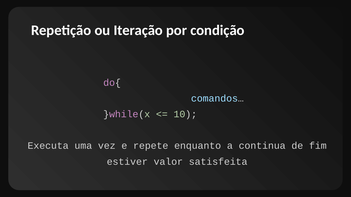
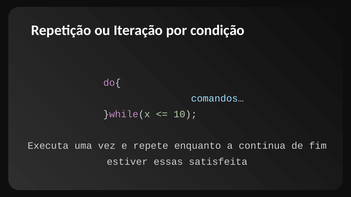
valor: valor -> essas
